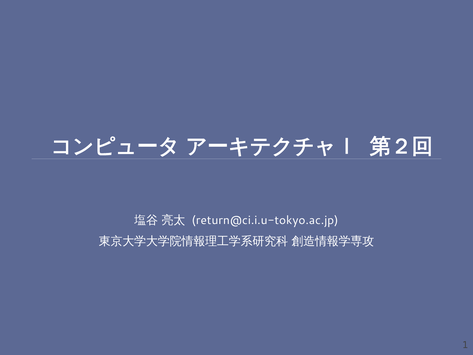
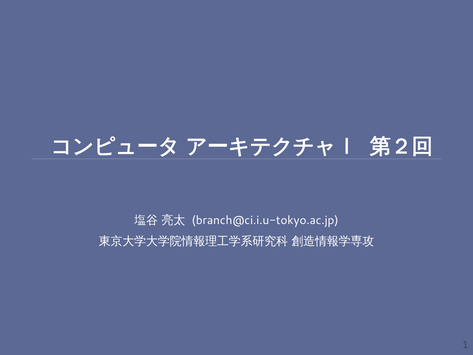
return@ci.i.u-tokyo.ac.jp: return@ci.i.u-tokyo.ac.jp -> branch@ci.i.u-tokyo.ac.jp
